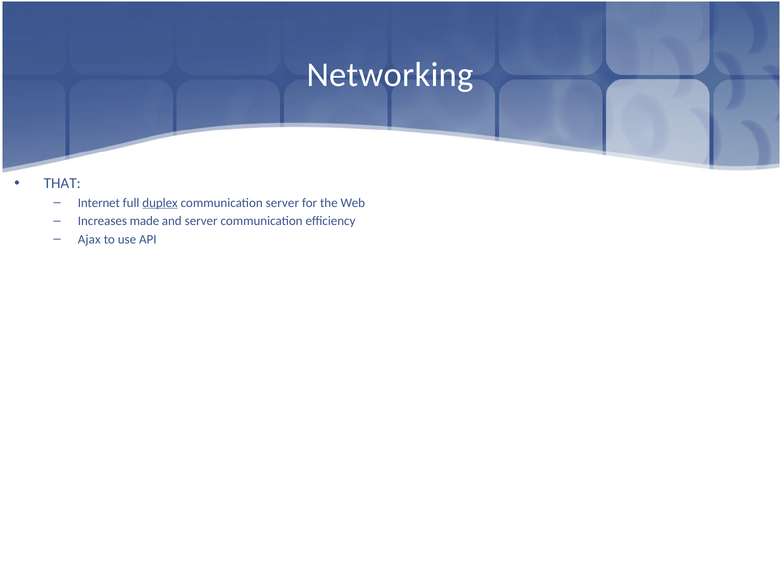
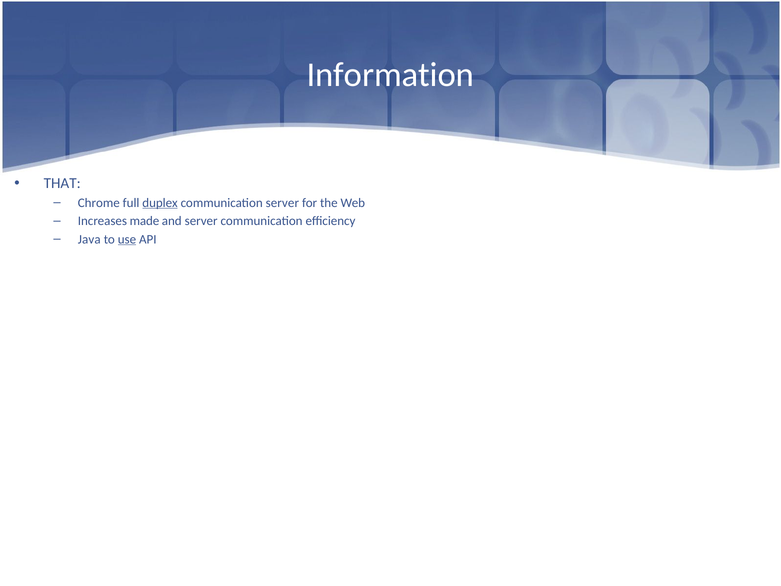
Networking: Networking -> Information
Internet: Internet -> Chrome
Ajax: Ajax -> Java
use underline: none -> present
